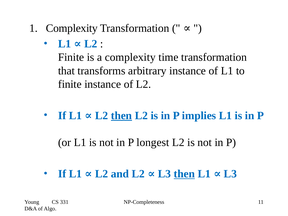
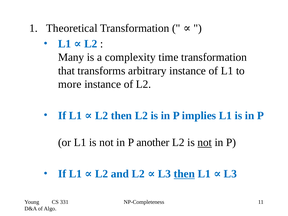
Complexity at (72, 28): Complexity -> Theoretical
Finite at (71, 57): Finite -> Many
finite at (70, 84): finite -> more
then at (121, 116) underline: present -> none
longest: longest -> another
not at (205, 142) underline: none -> present
